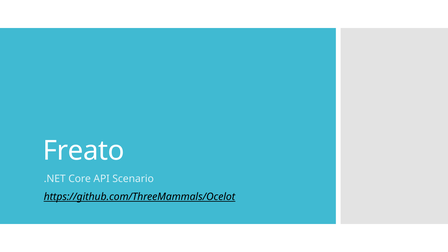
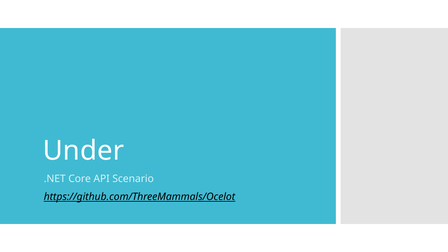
Freato: Freato -> Under
